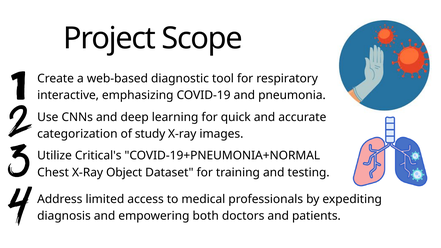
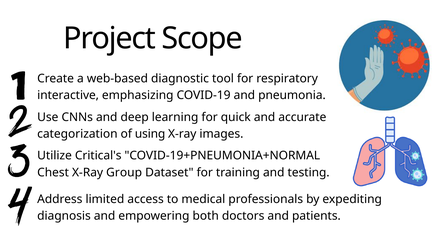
study: study -> using
Object: Object -> Group
